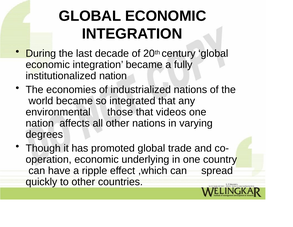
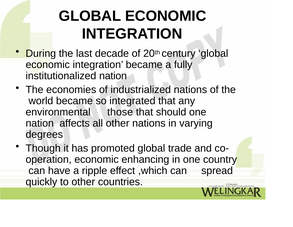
videos: videos -> should
underlying: underlying -> enhancing
